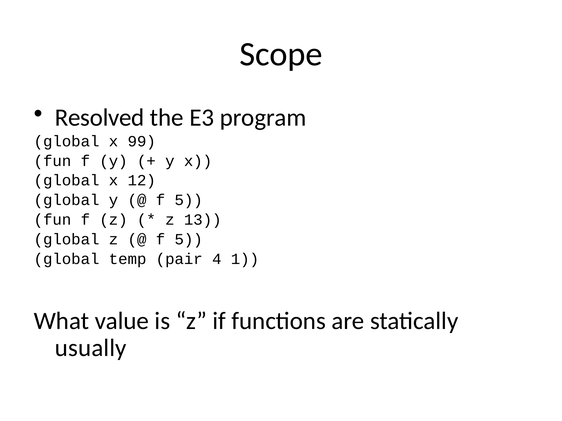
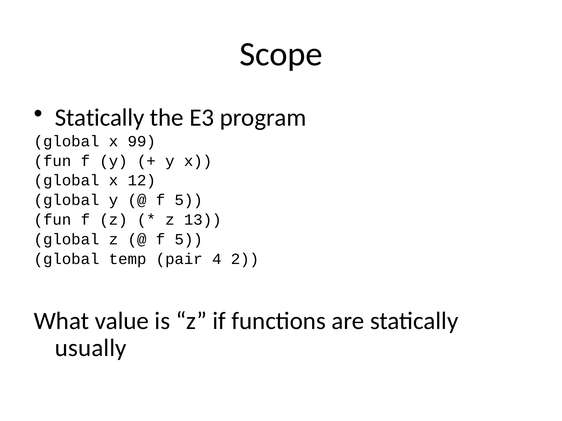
Resolved at (100, 118): Resolved -> Statically
1: 1 -> 2
